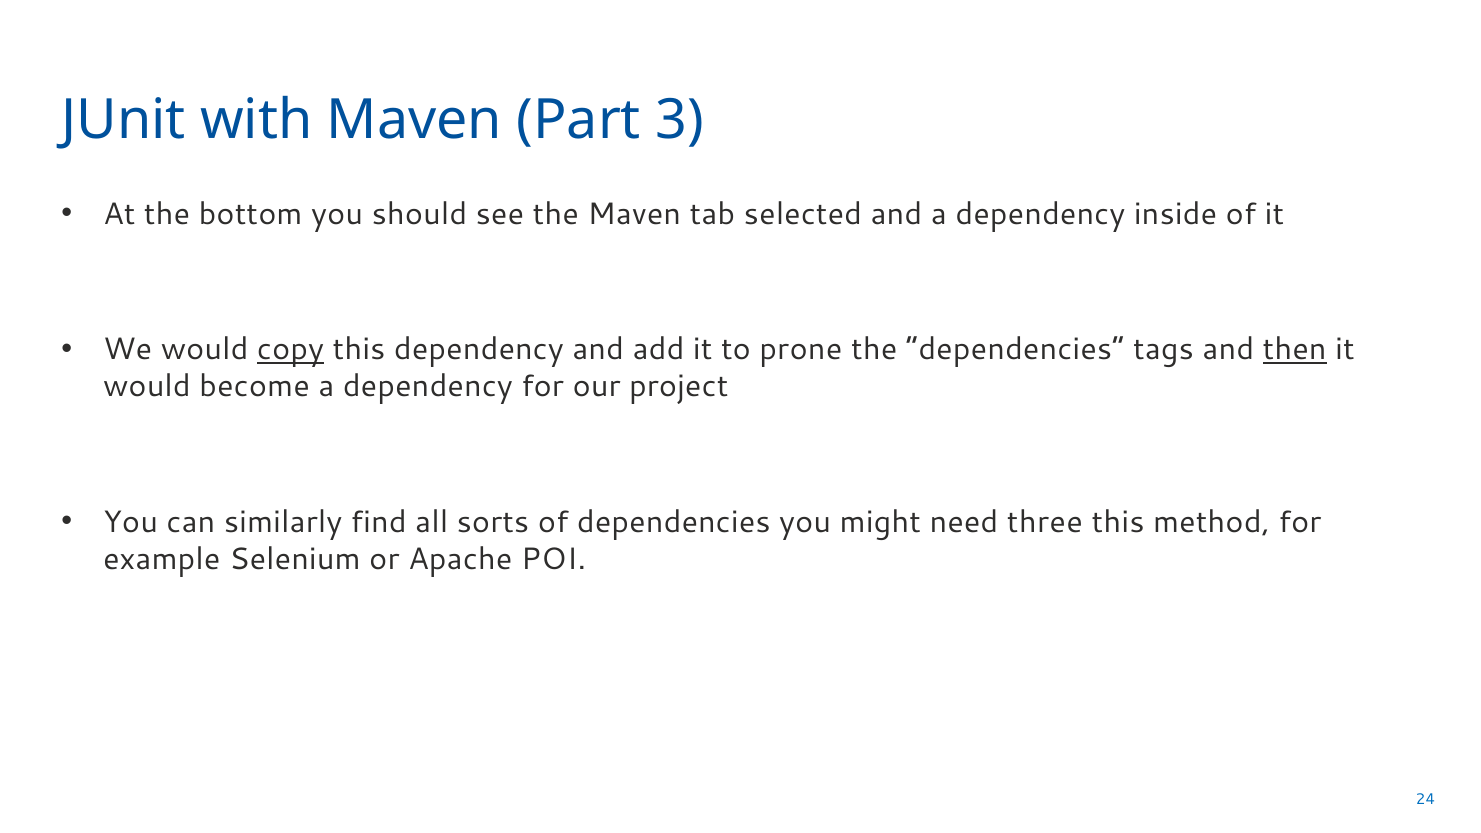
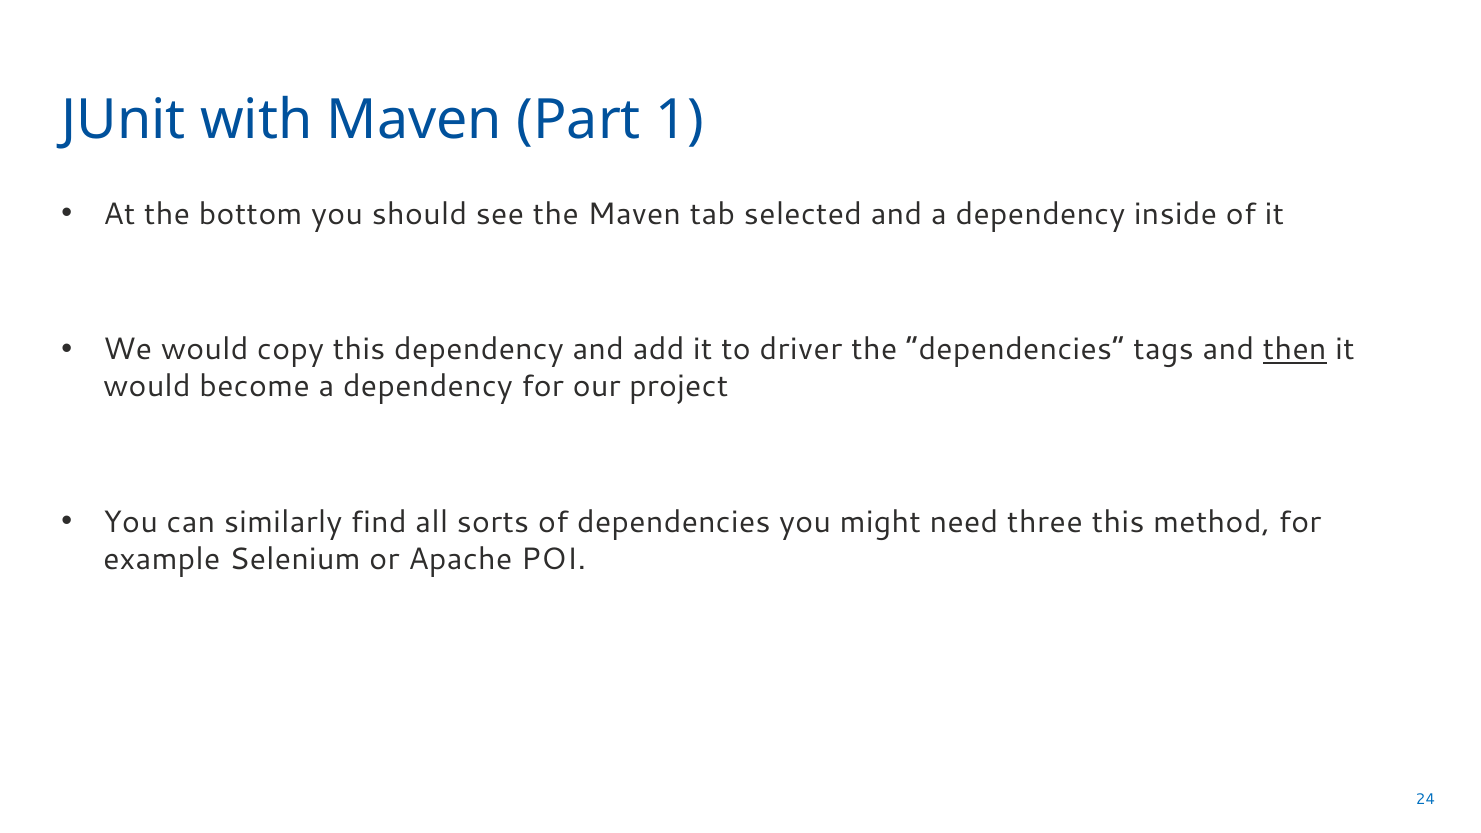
3: 3 -> 1
copy underline: present -> none
prone: prone -> driver
